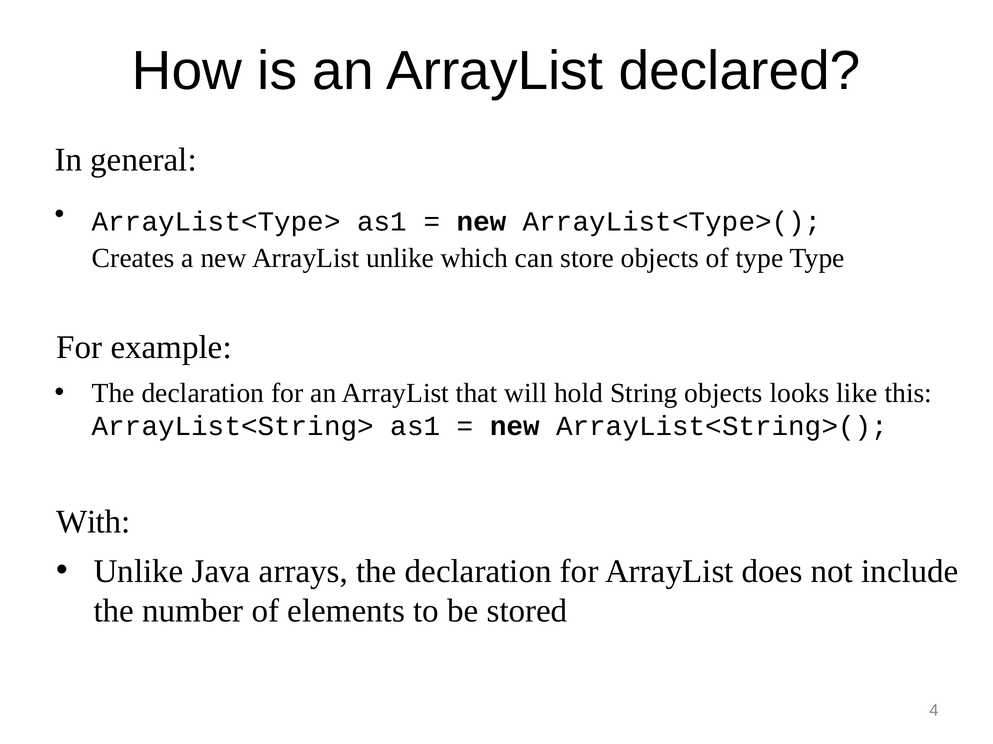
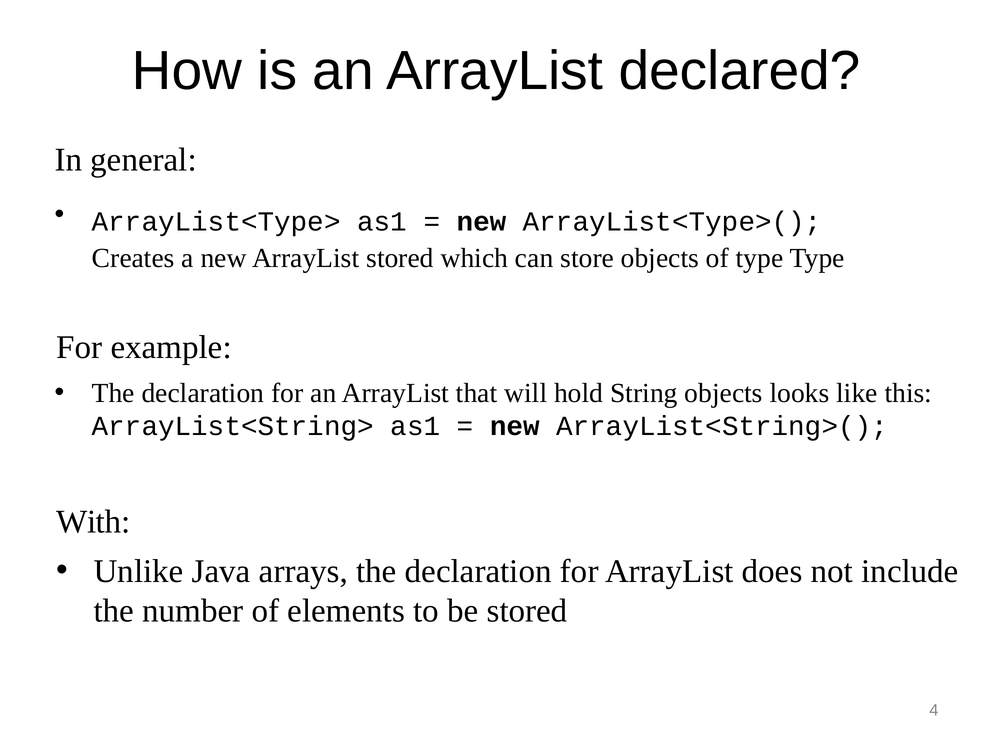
ArrayList unlike: unlike -> stored
